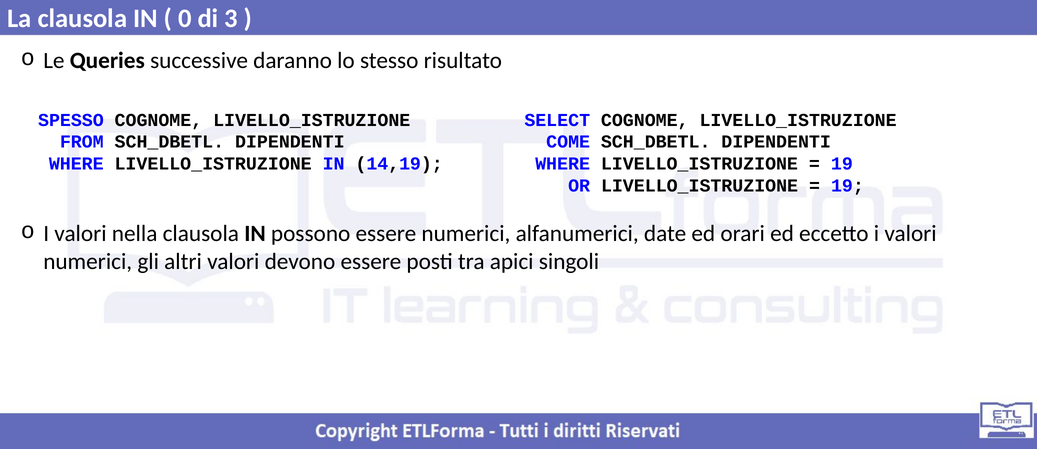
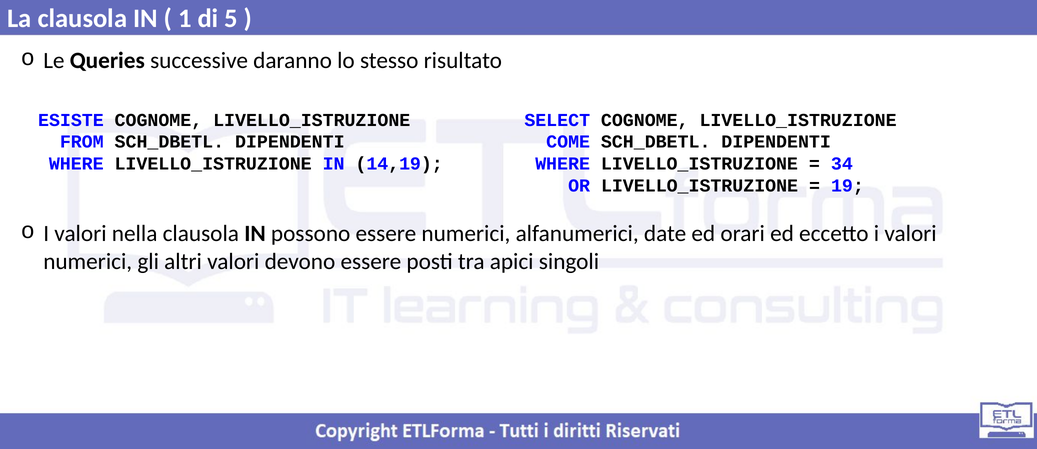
0: 0 -> 1
3: 3 -> 5
SPESSO: SPESSO -> ESISTE
19 at (842, 164): 19 -> 34
